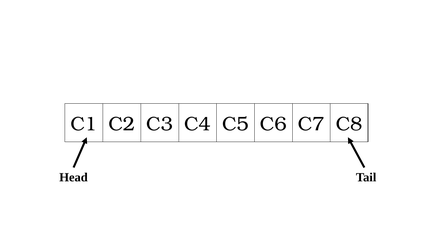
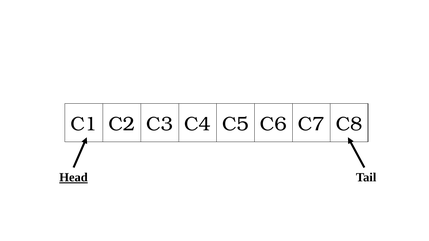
Head underline: none -> present
